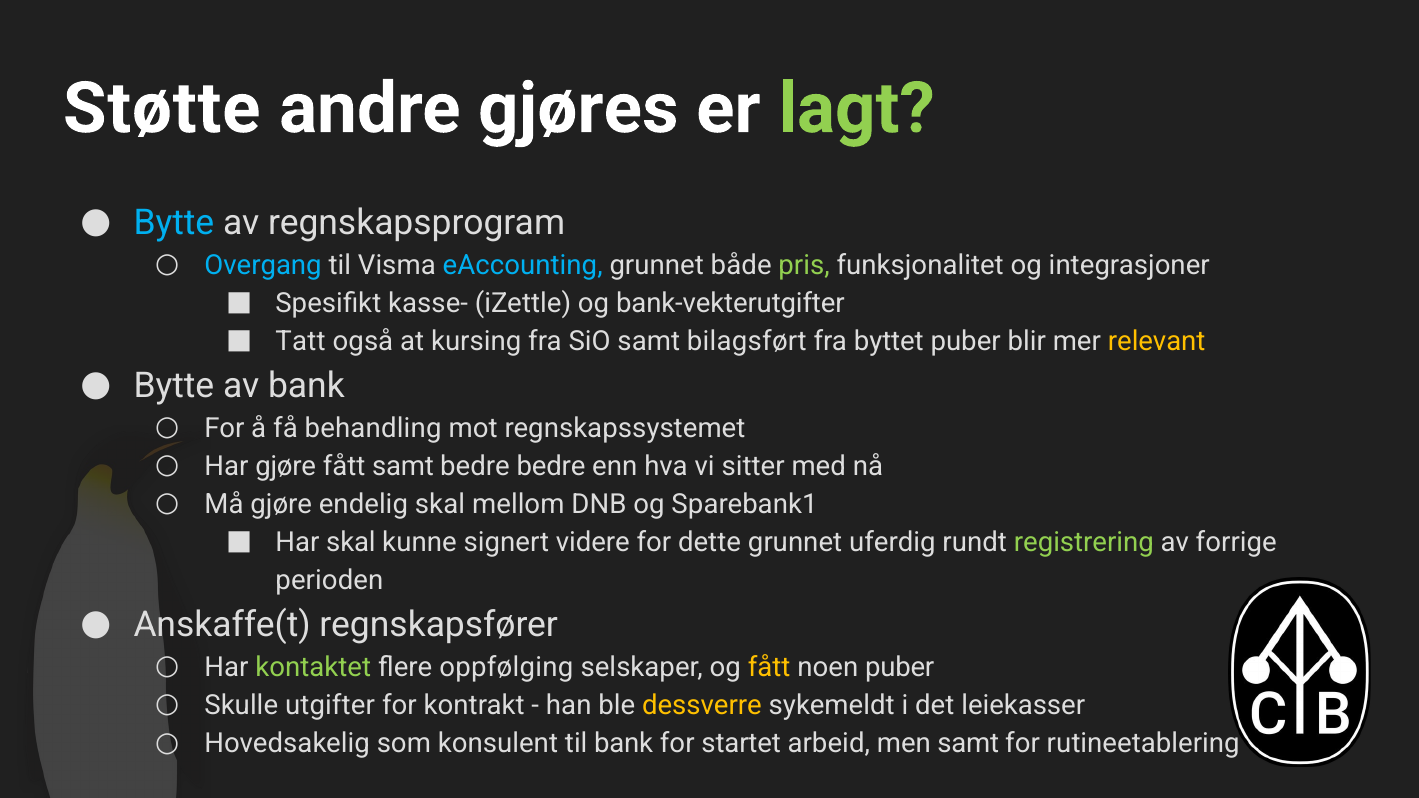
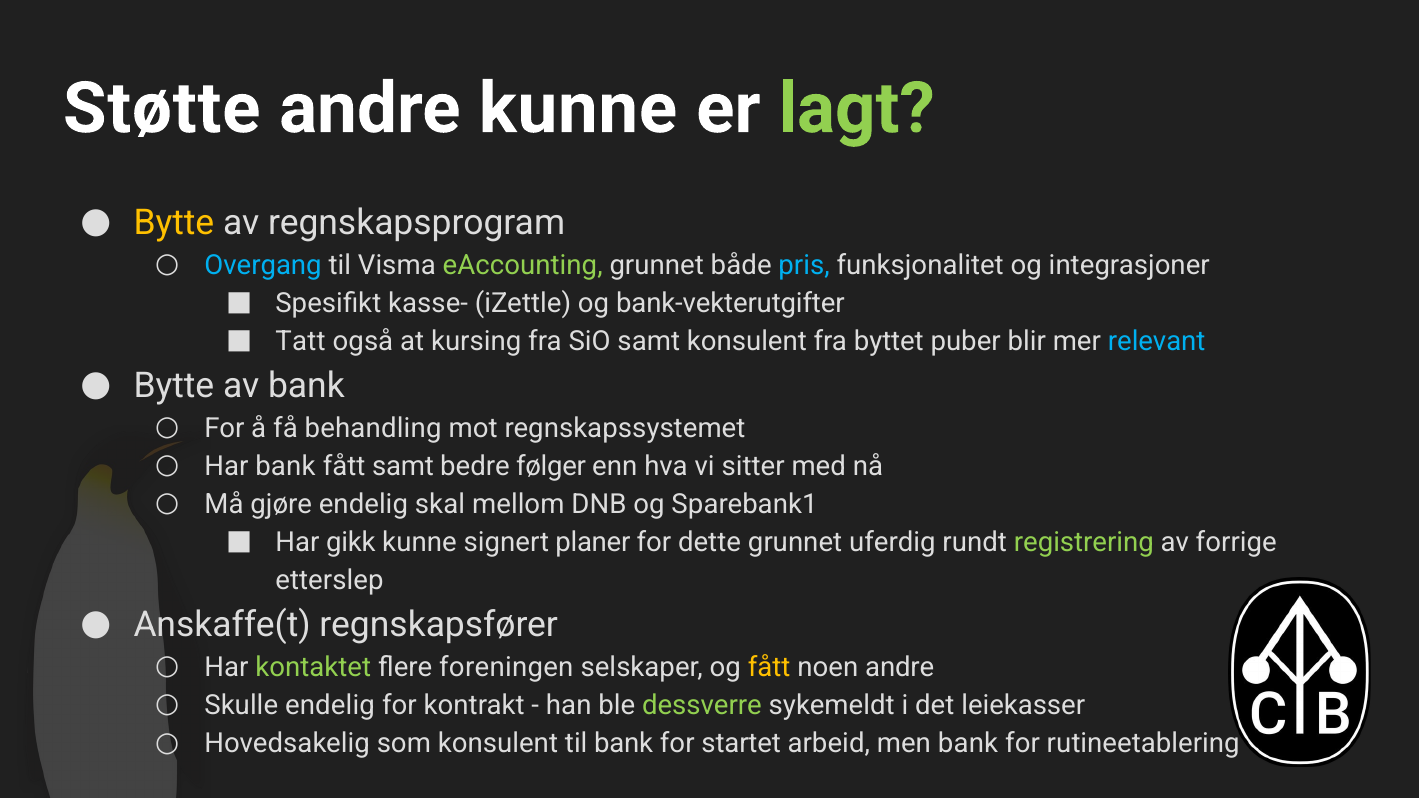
andre gjøres: gjøres -> kunne
Bytte at (174, 223) colour: light blue -> yellow
eAccounting colour: light blue -> light green
pris colour: light green -> light blue
samt bilagsført: bilagsført -> konsulent
relevant colour: yellow -> light blue
Har gjøre: gjøre -> bank
bedre bedre: bedre -> følger
Har skal: skal -> gikk
videre: videre -> planer
perioden: perioden -> etterslep
oppfølging: oppfølging -> foreningen
noen puber: puber -> andre
Skulle utgifter: utgifter -> endelig
dessverre colour: yellow -> light green
men samt: samt -> bank
